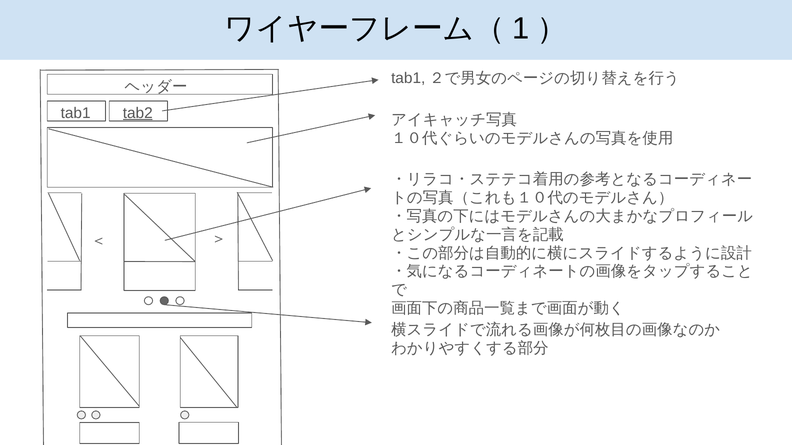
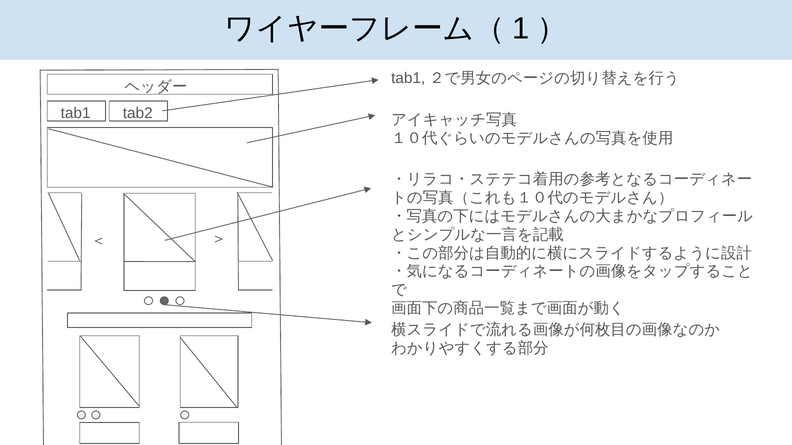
tab2 underline: present -> none
